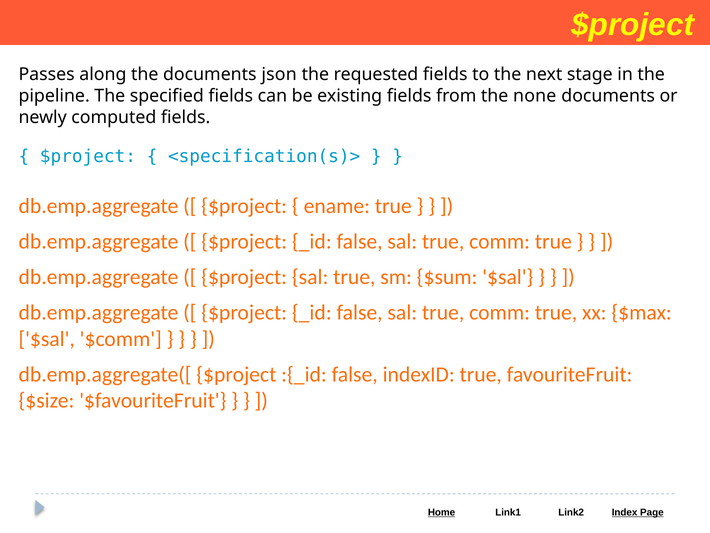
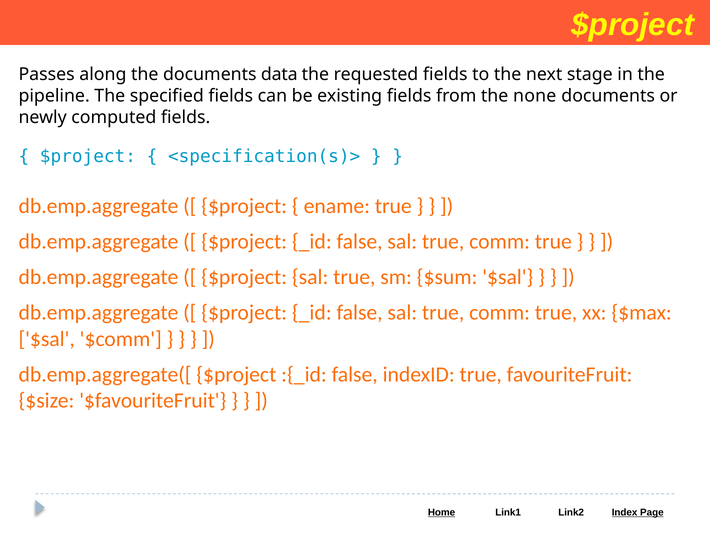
json: json -> data
